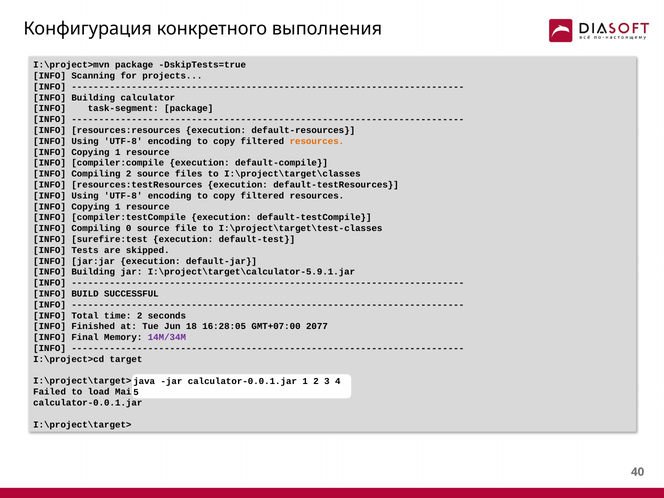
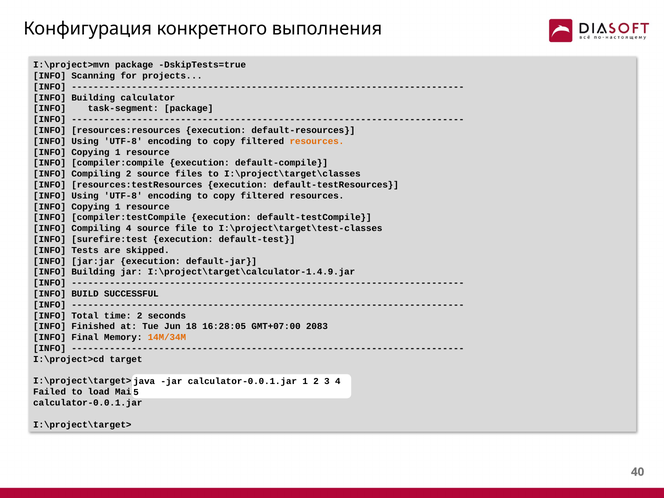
Compiling 0: 0 -> 4
I:\project\target\calculator-5.9.1.jar: I:\project\target\calculator-5.9.1.jar -> I:\project\target\calculator-1.4.9.jar
2077: 2077 -> 2083
14M/34M colour: purple -> orange
